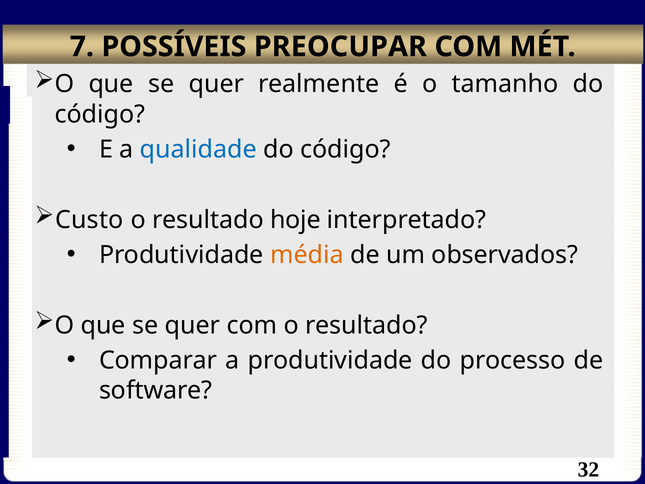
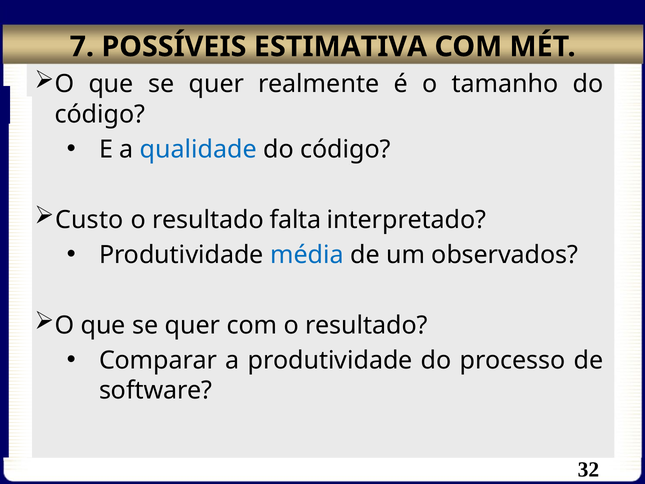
PREOCUPAR: PREOCUPAR -> ESTIMATIVA
hoje: hoje -> falta
média colour: orange -> blue
